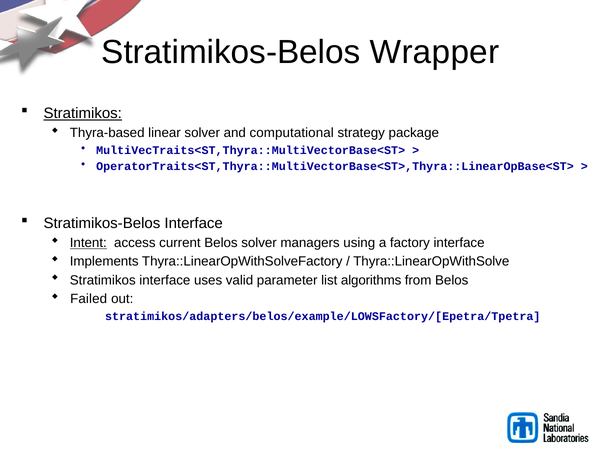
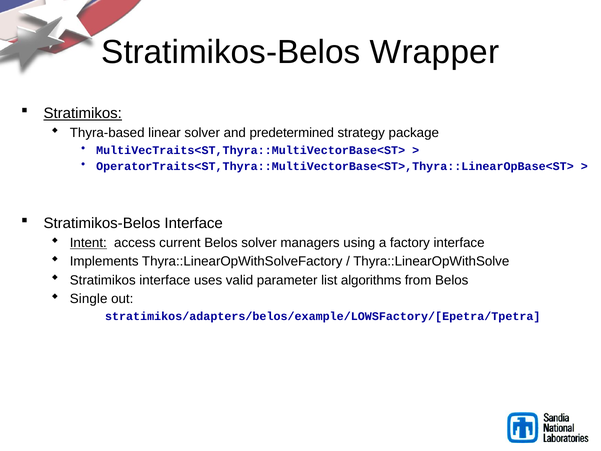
computational: computational -> predetermined
Failed: Failed -> Single
